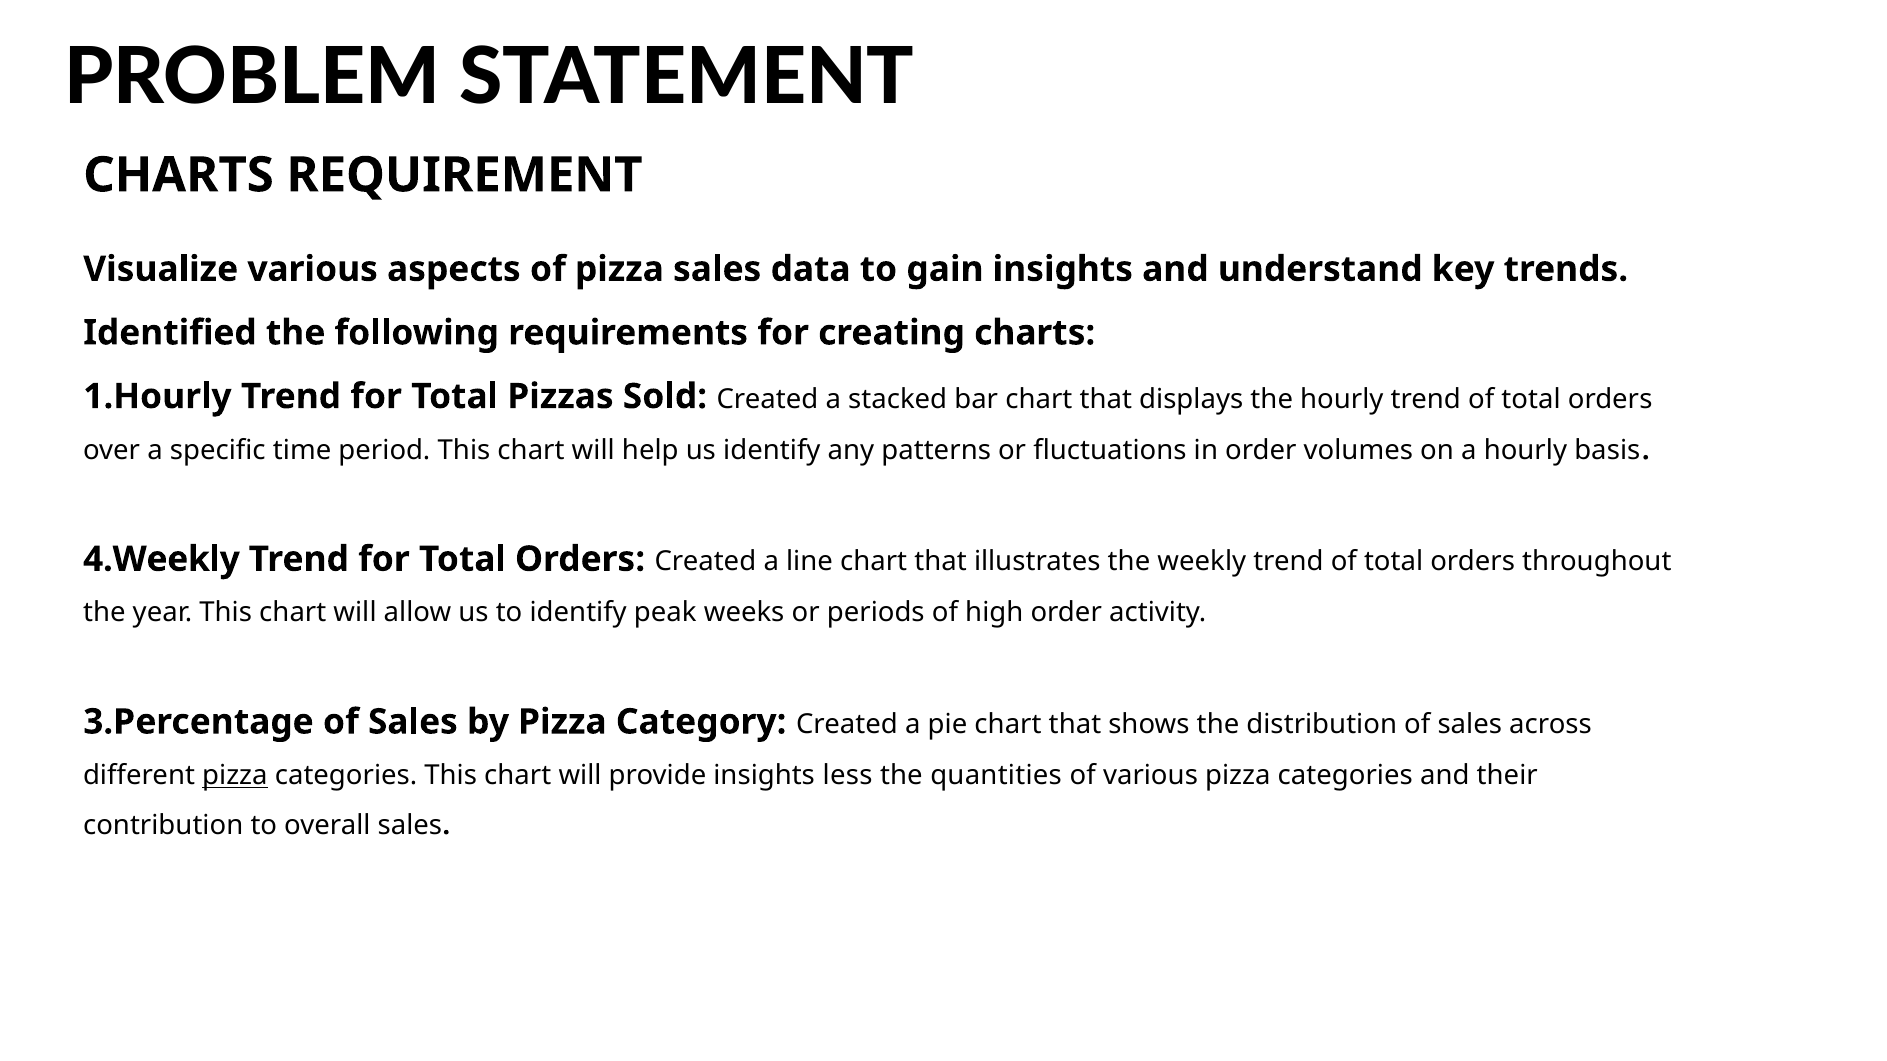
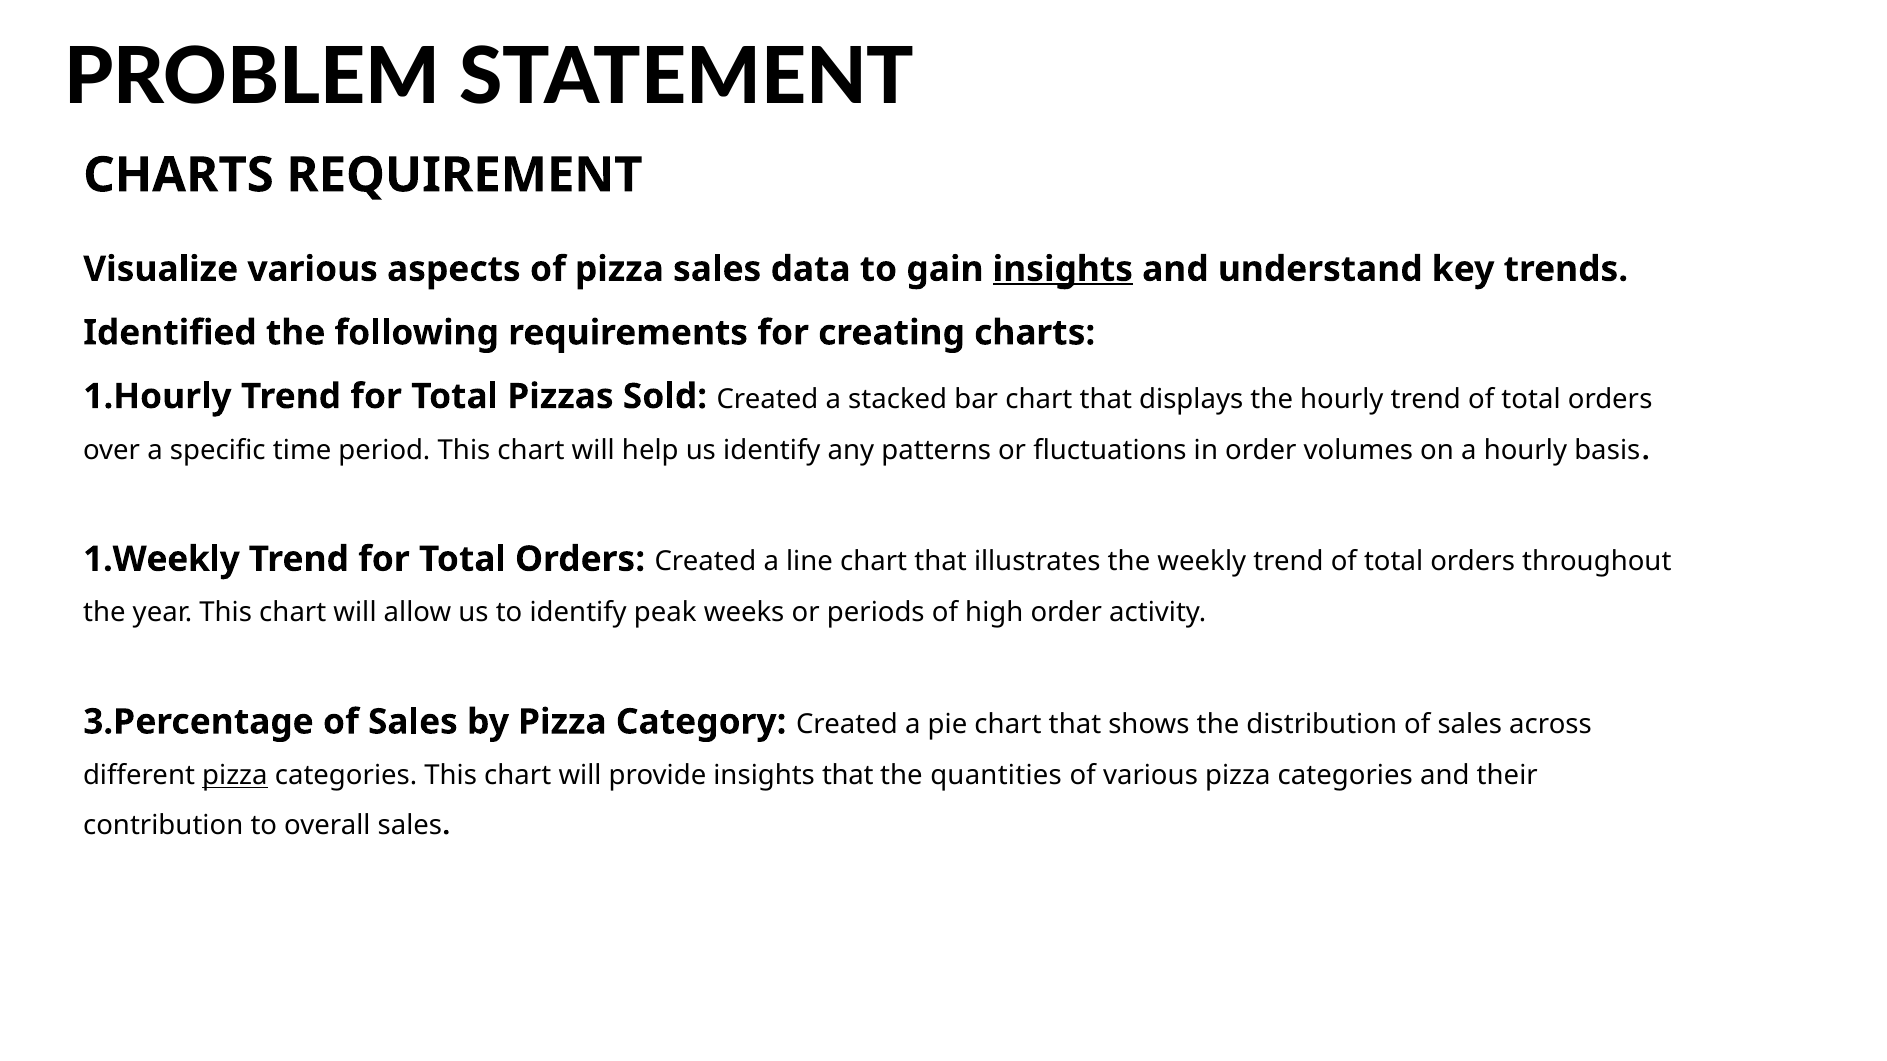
insights at (1063, 269) underline: none -> present
4.Weekly: 4.Weekly -> 1.Weekly
insights less: less -> that
